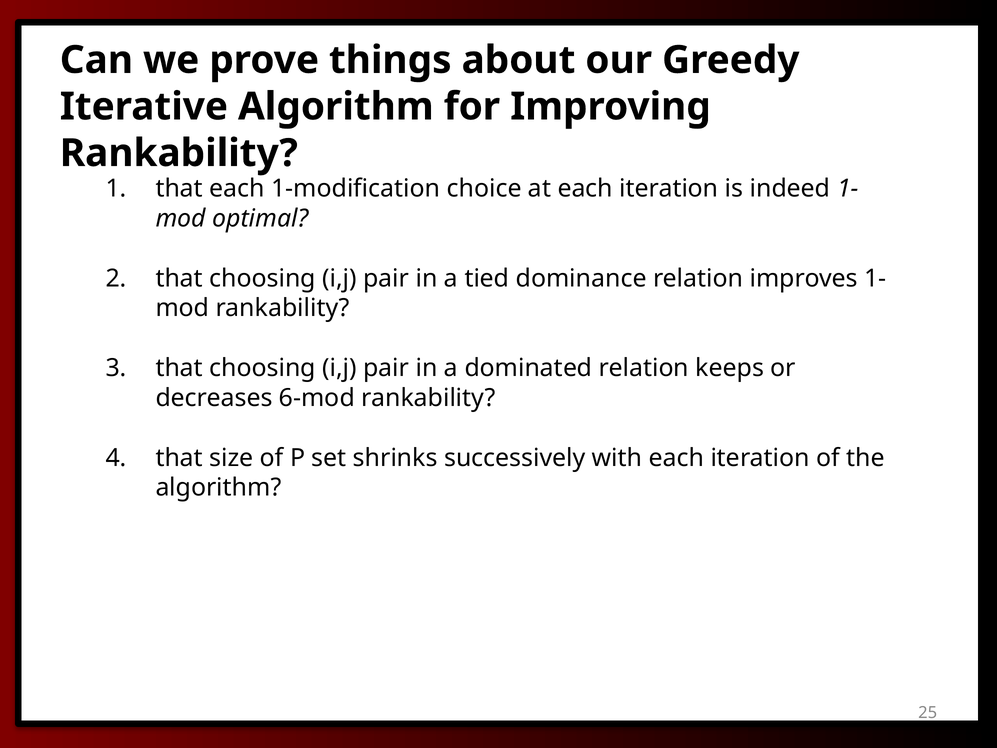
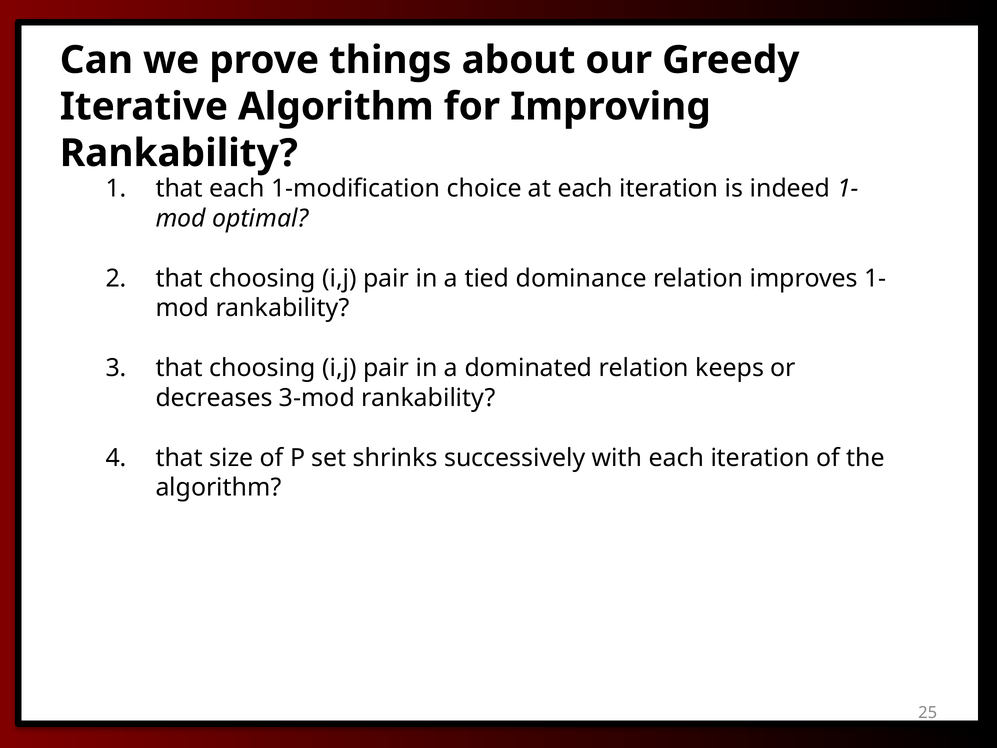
6-mod: 6-mod -> 3-mod
